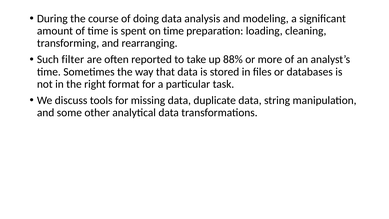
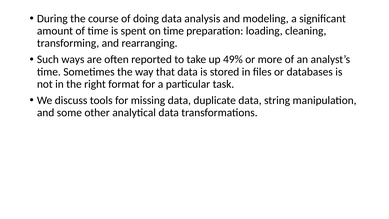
filter: filter -> ways
88%: 88% -> 49%
